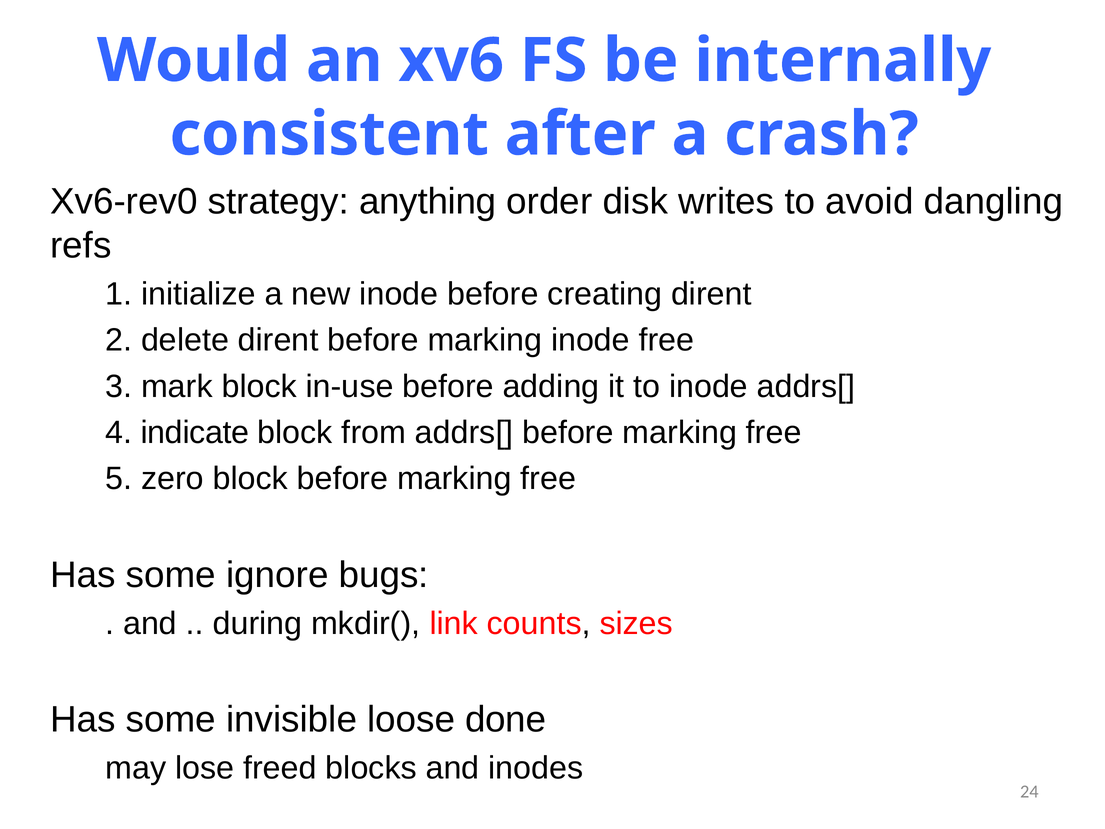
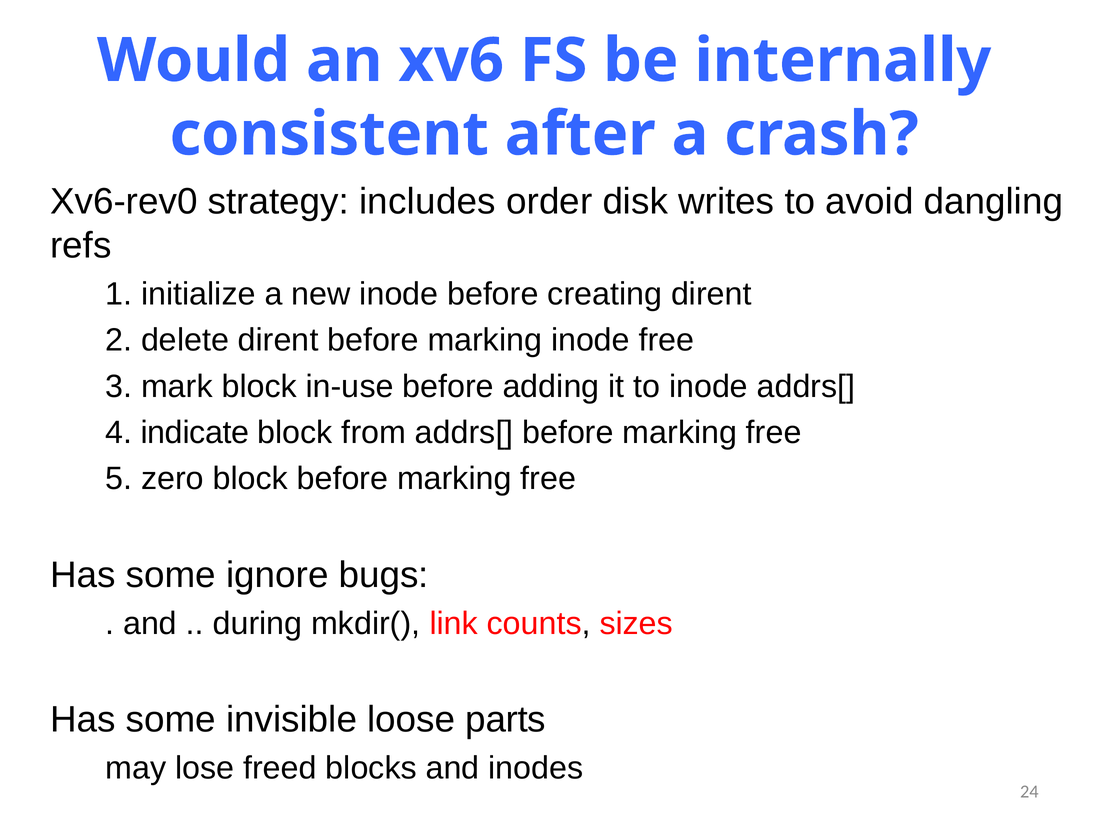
anything: anything -> includes
done: done -> parts
